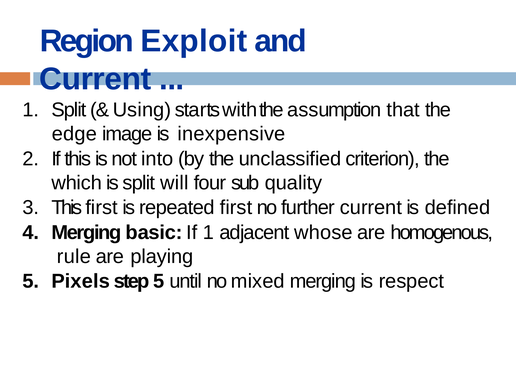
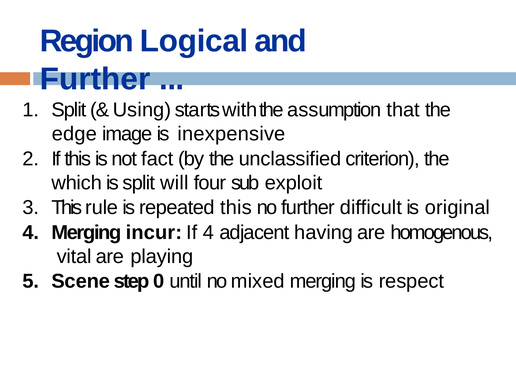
Exploit: Exploit -> Logical
Current at (95, 79): Current -> Further
into: into -> fact
quality: quality -> exploit
This first: first -> rule
repeated first: first -> this
further current: current -> difficult
defined: defined -> original
basic: basic -> incur
If 1: 1 -> 4
whose: whose -> having
rule: rule -> vital
Pixels: Pixels -> Scene
step 5: 5 -> 0
